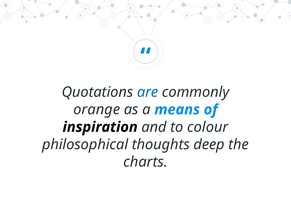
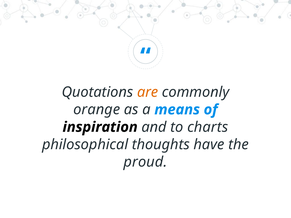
are colour: blue -> orange
colour: colour -> charts
deep: deep -> have
charts: charts -> proud
